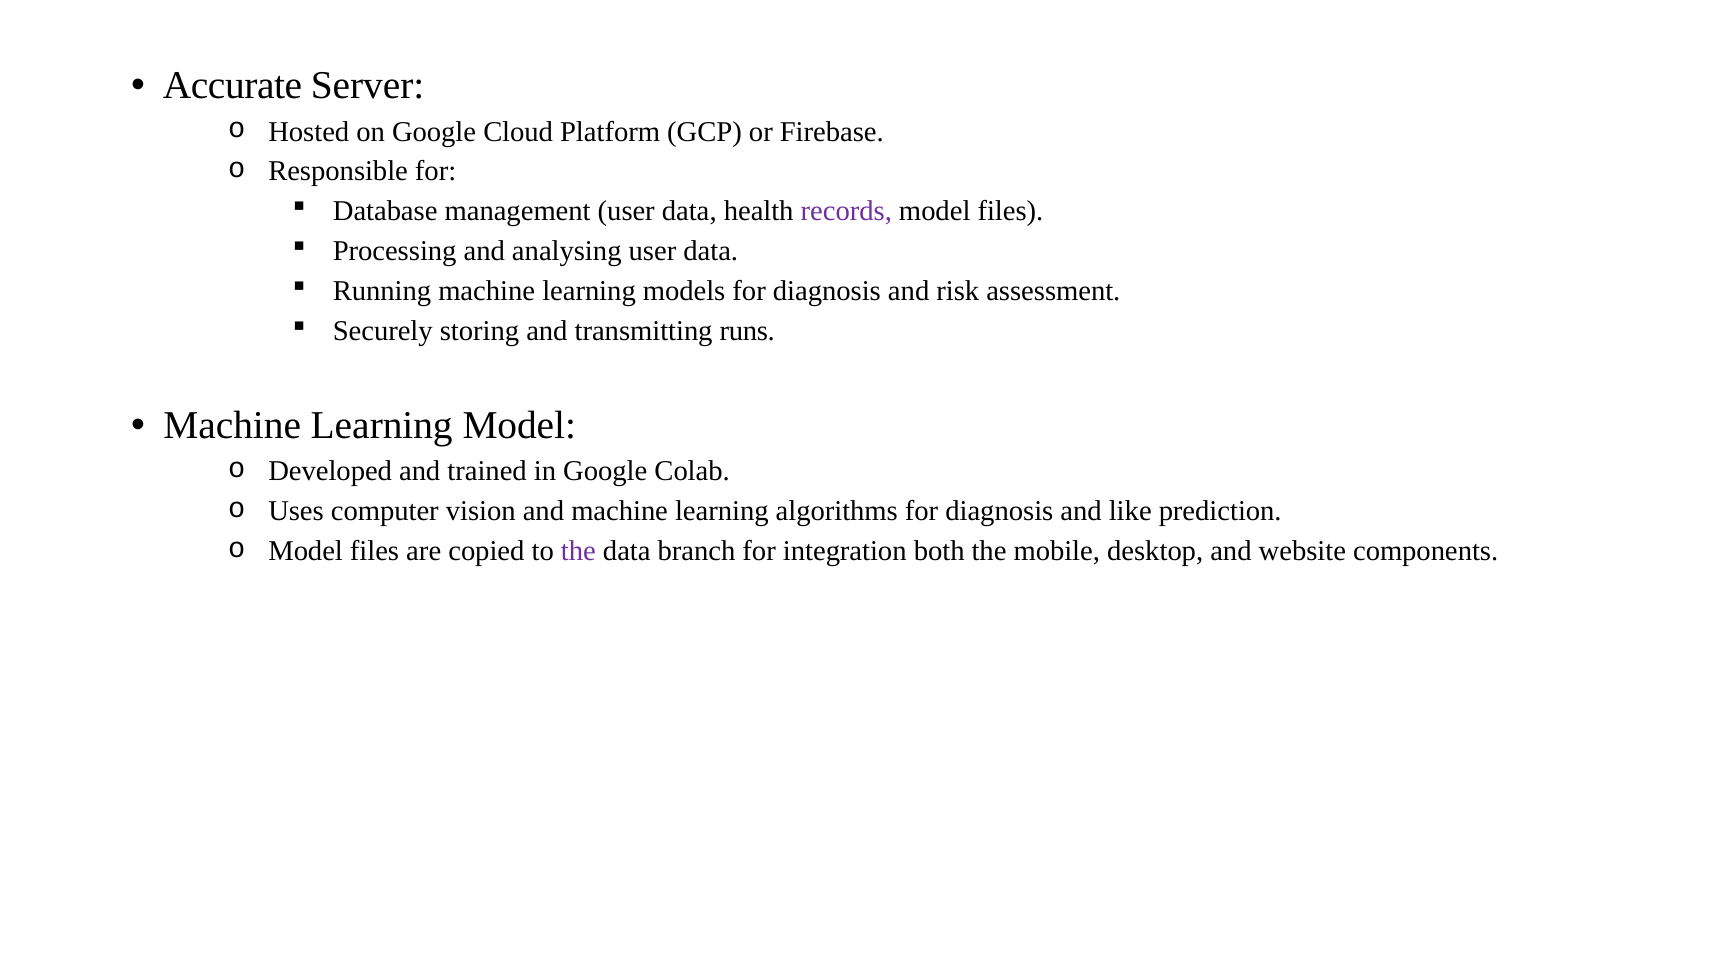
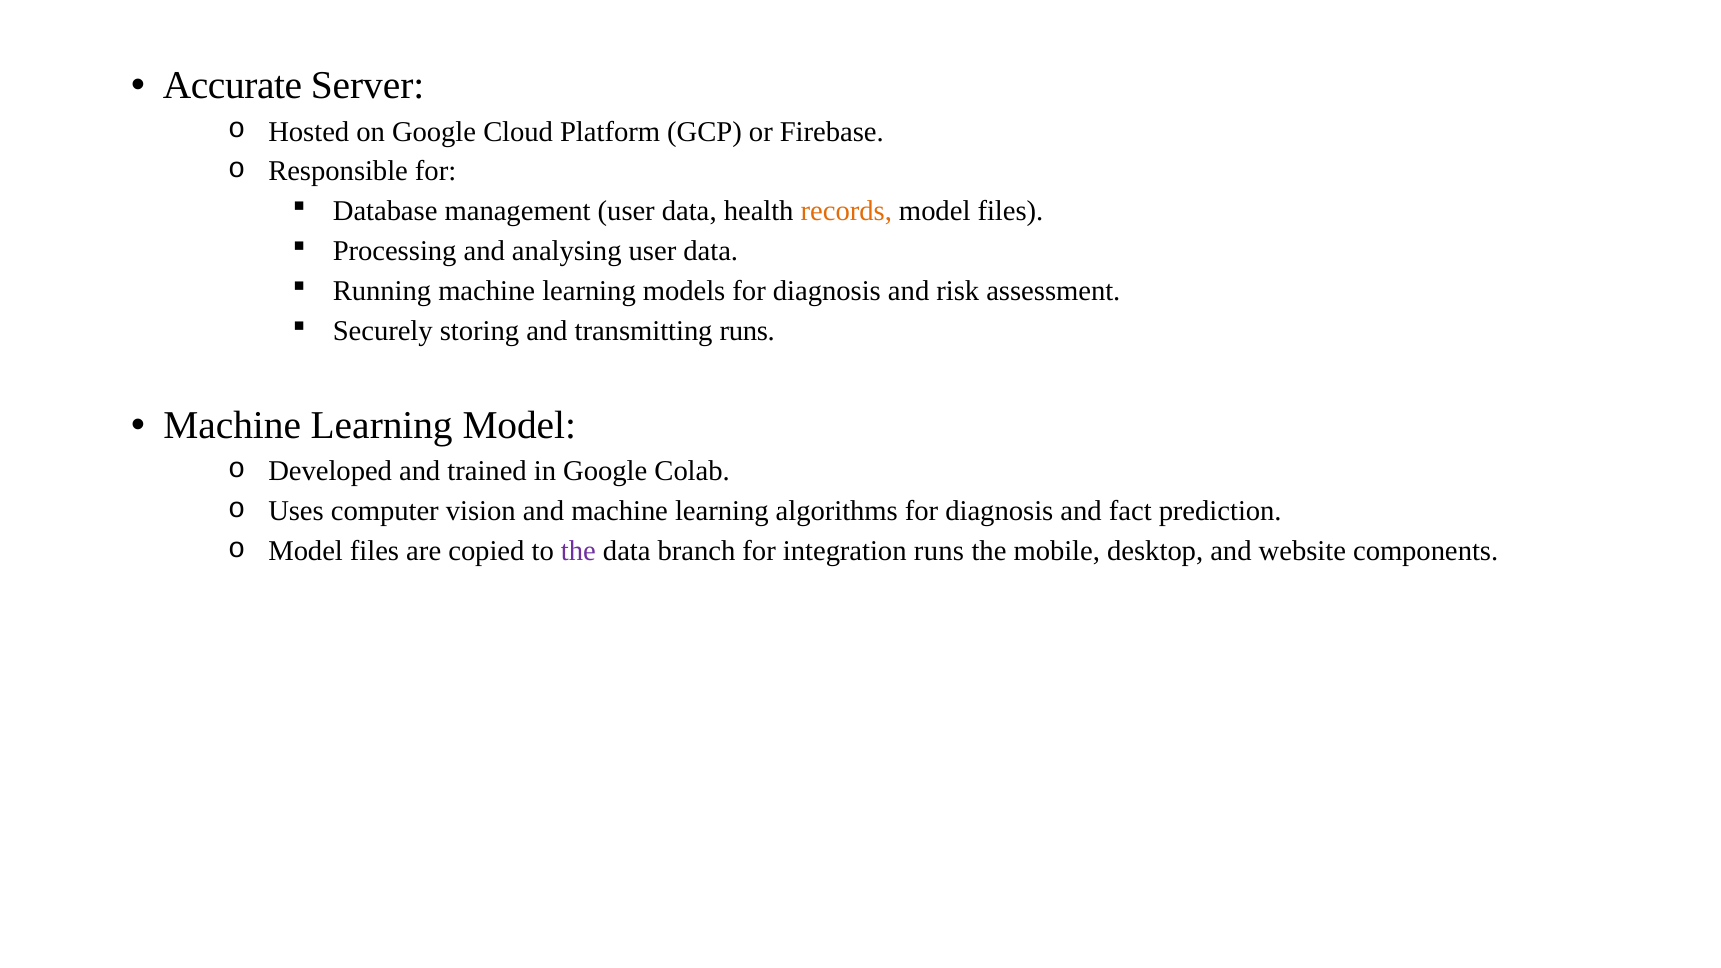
records colour: purple -> orange
like: like -> fact
integration both: both -> runs
